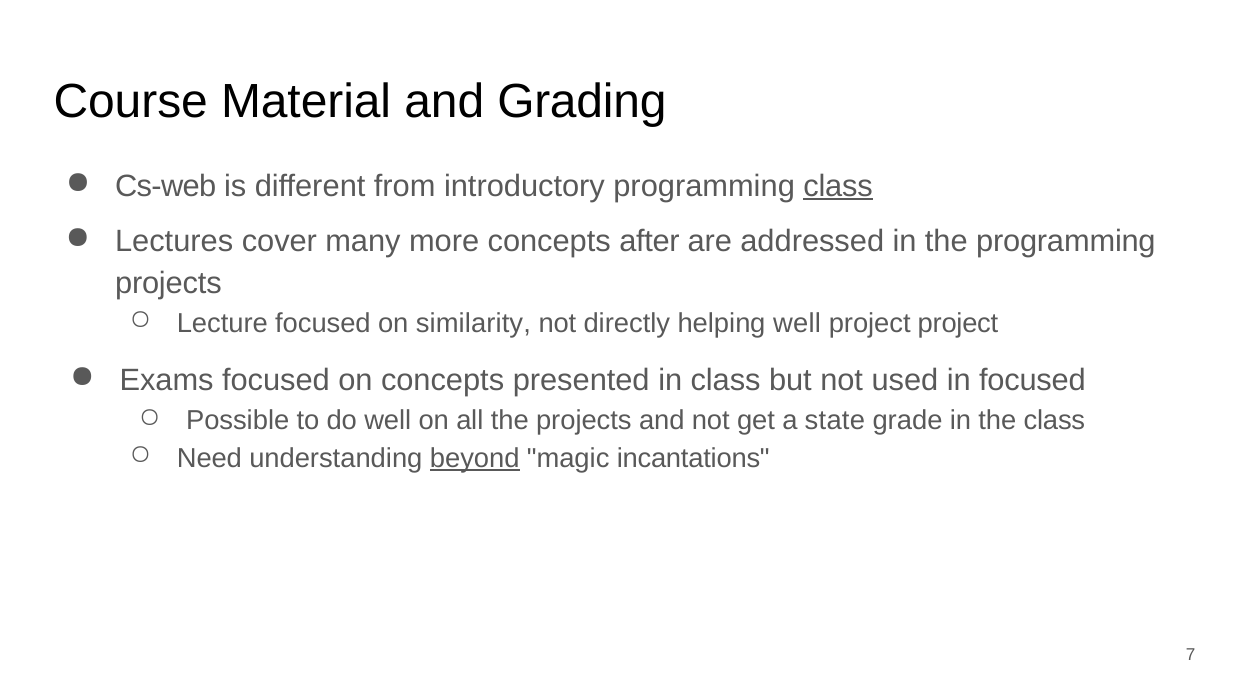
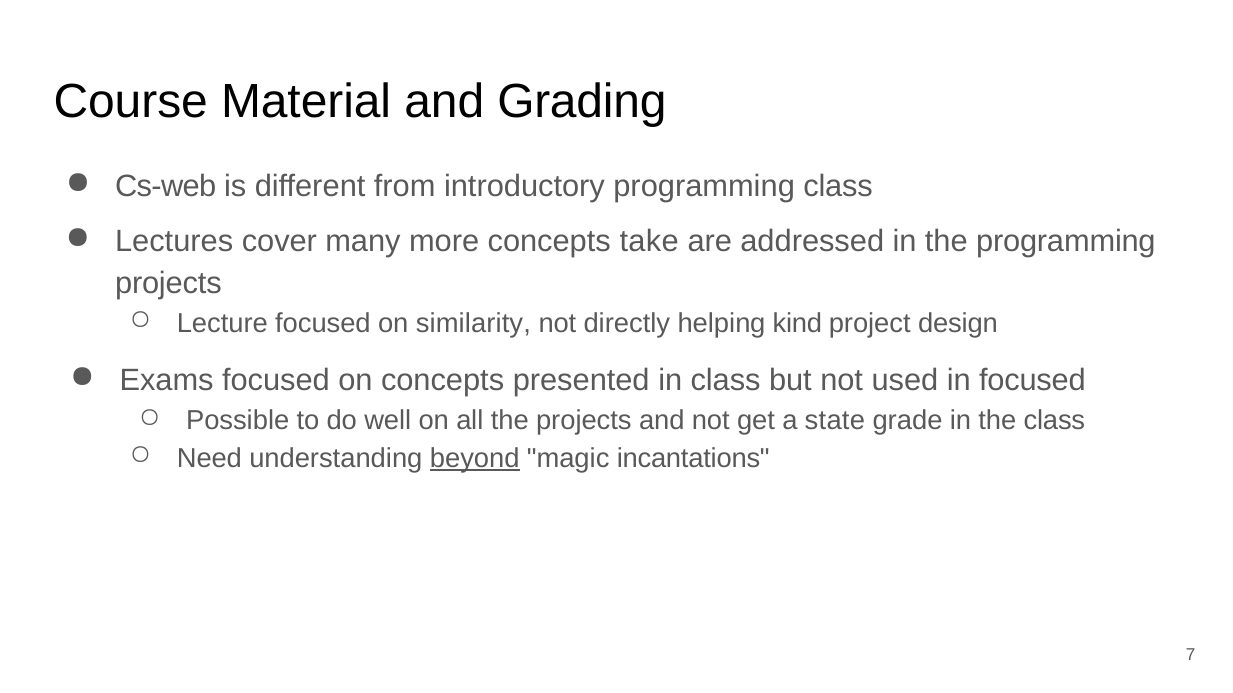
class at (838, 186) underline: present -> none
after: after -> take
helping well: well -> kind
project project: project -> design
